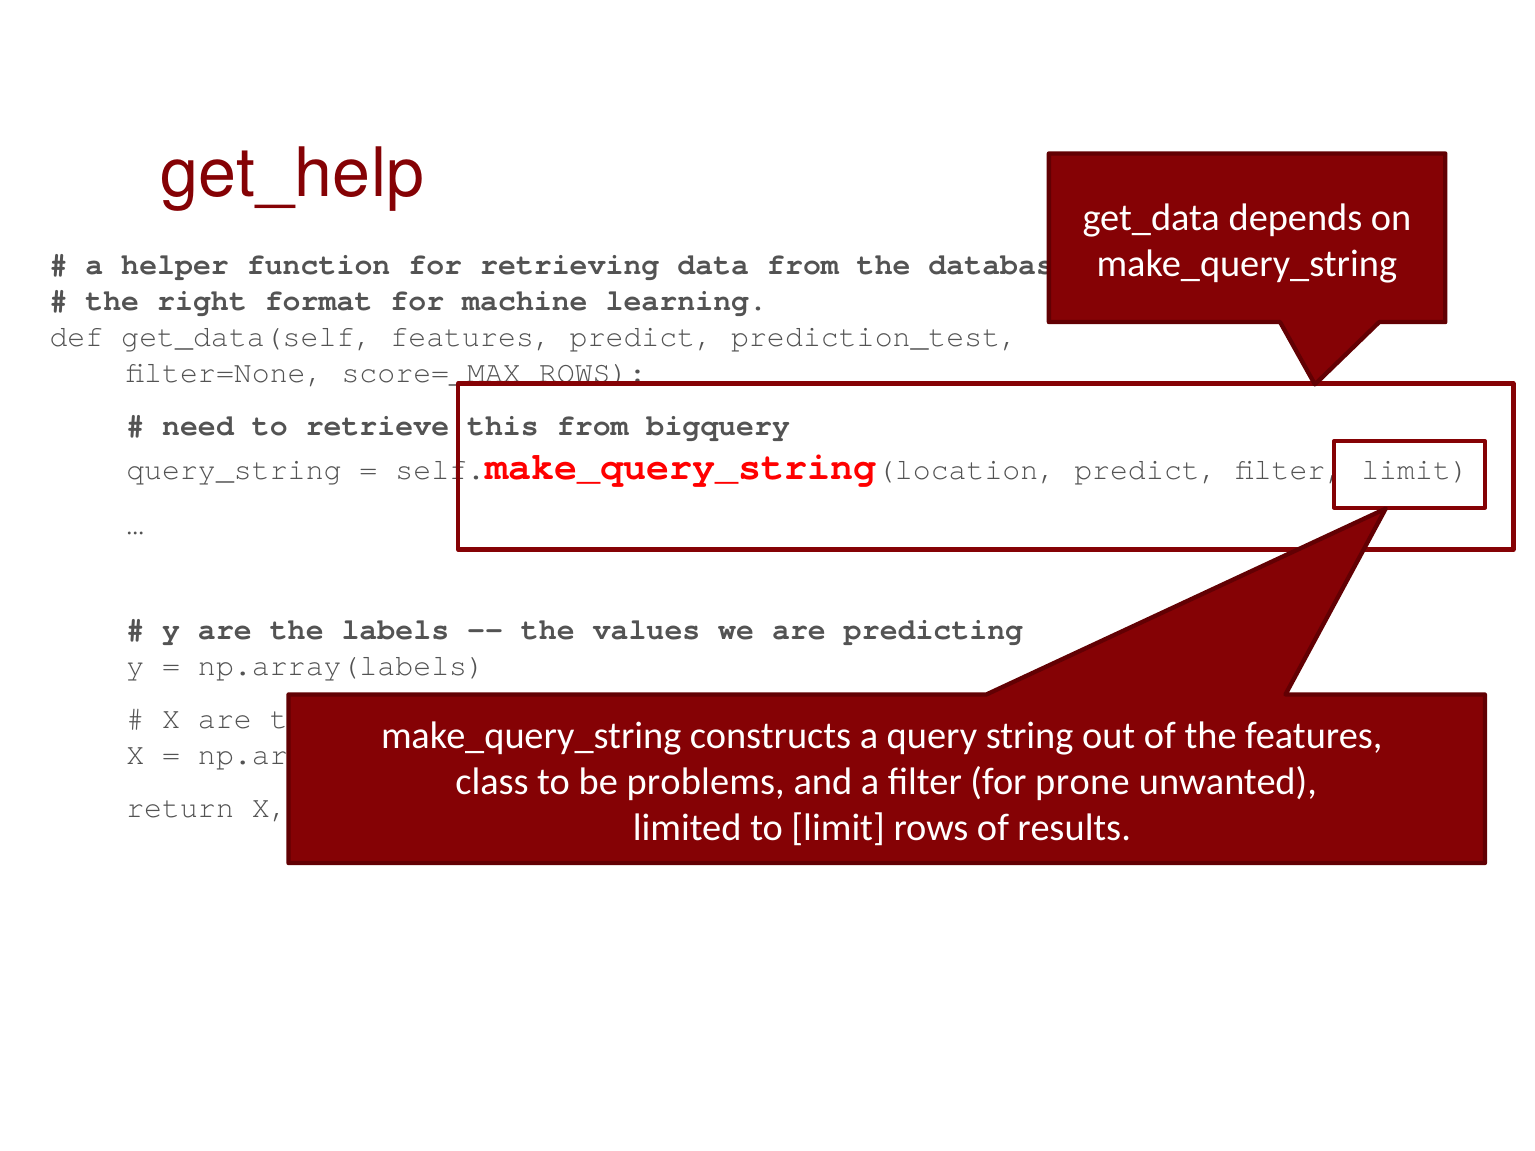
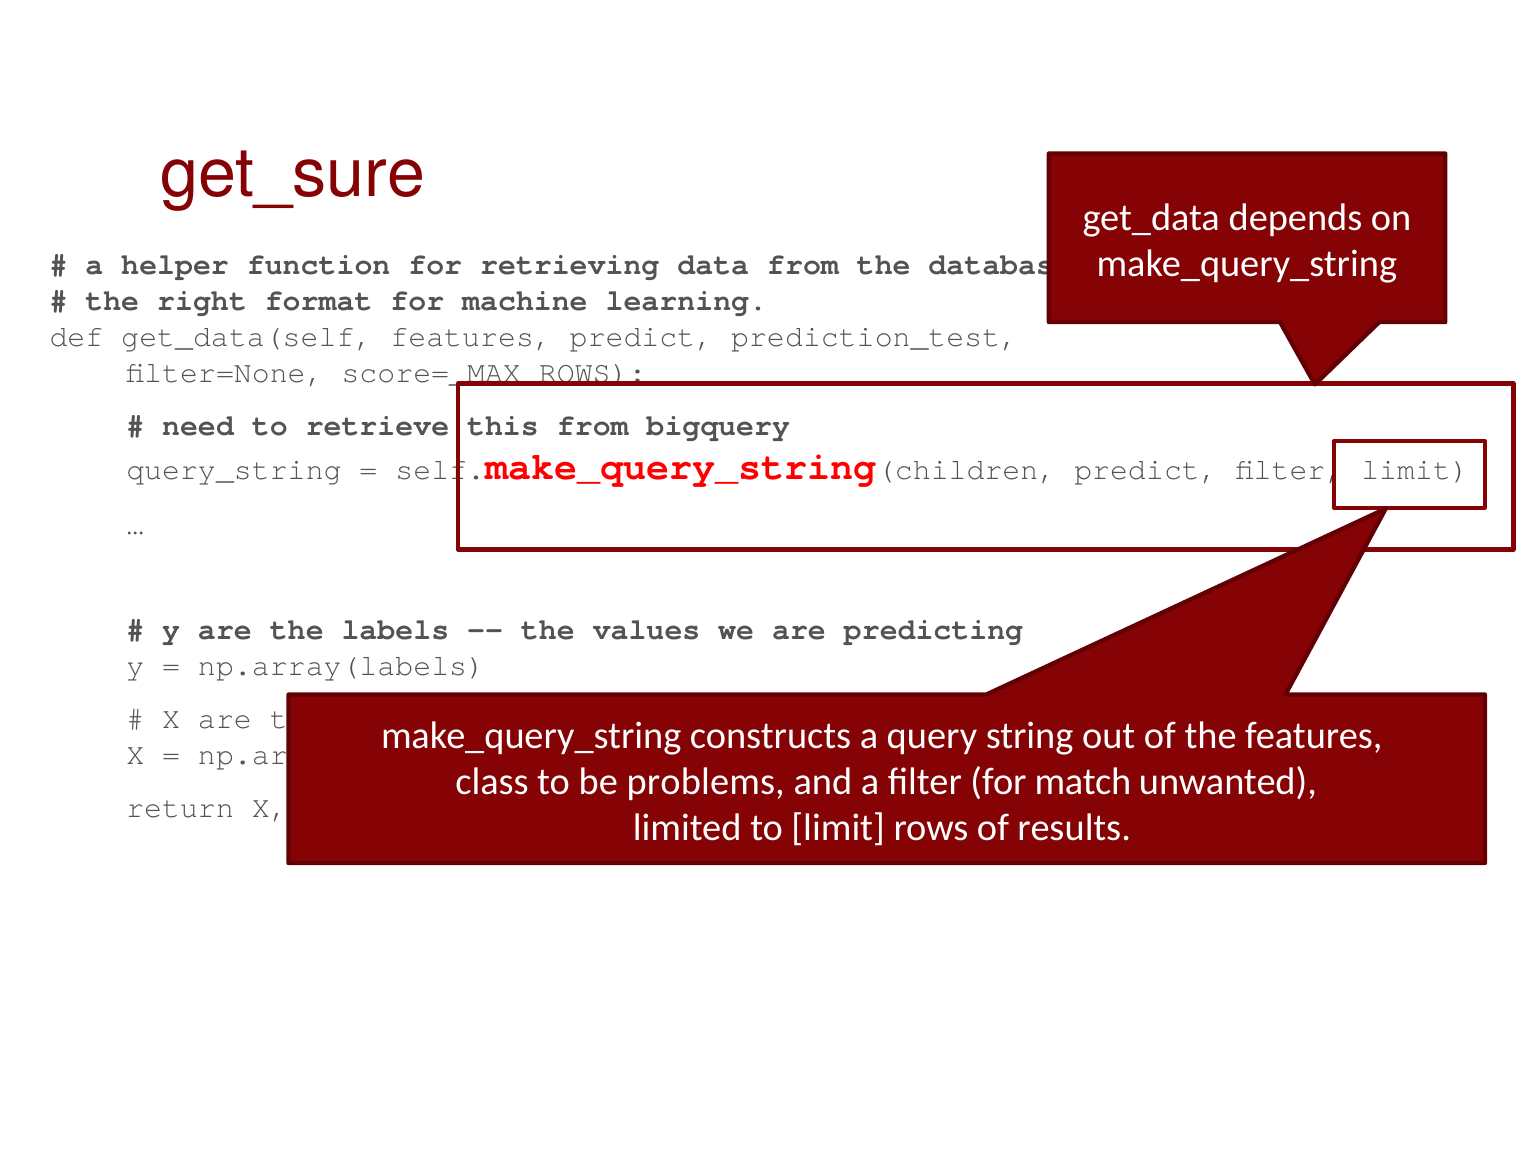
get_help: get_help -> get_sure
location: location -> children
prone: prone -> match
